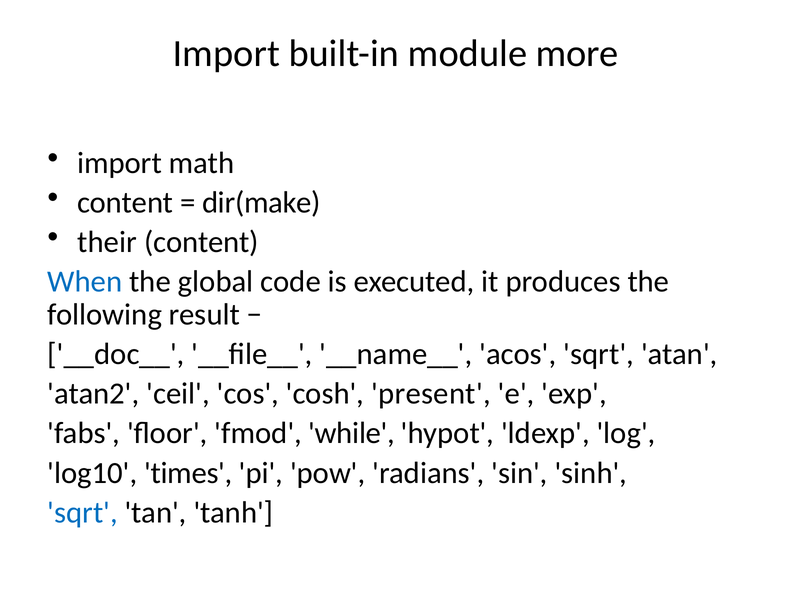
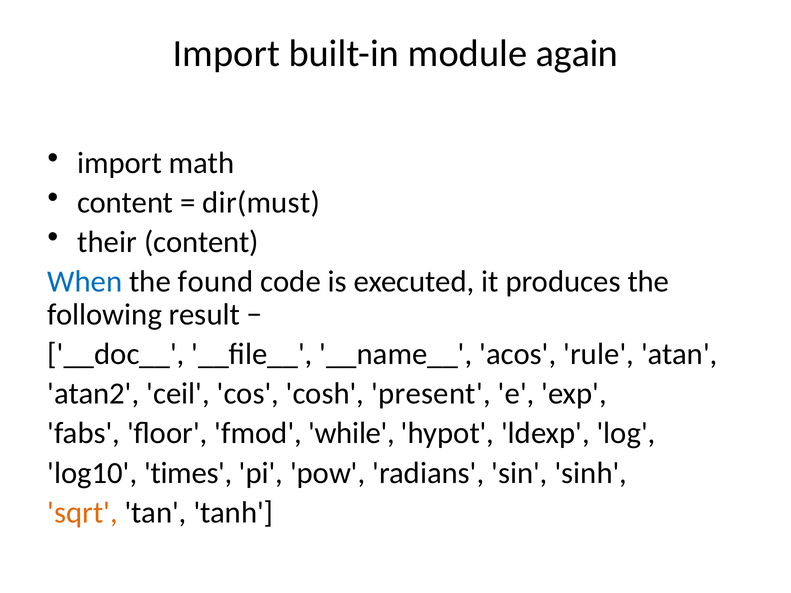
more: more -> again
dir(make: dir(make -> dir(must
global: global -> found
acos sqrt: sqrt -> rule
sqrt at (83, 513) colour: blue -> orange
